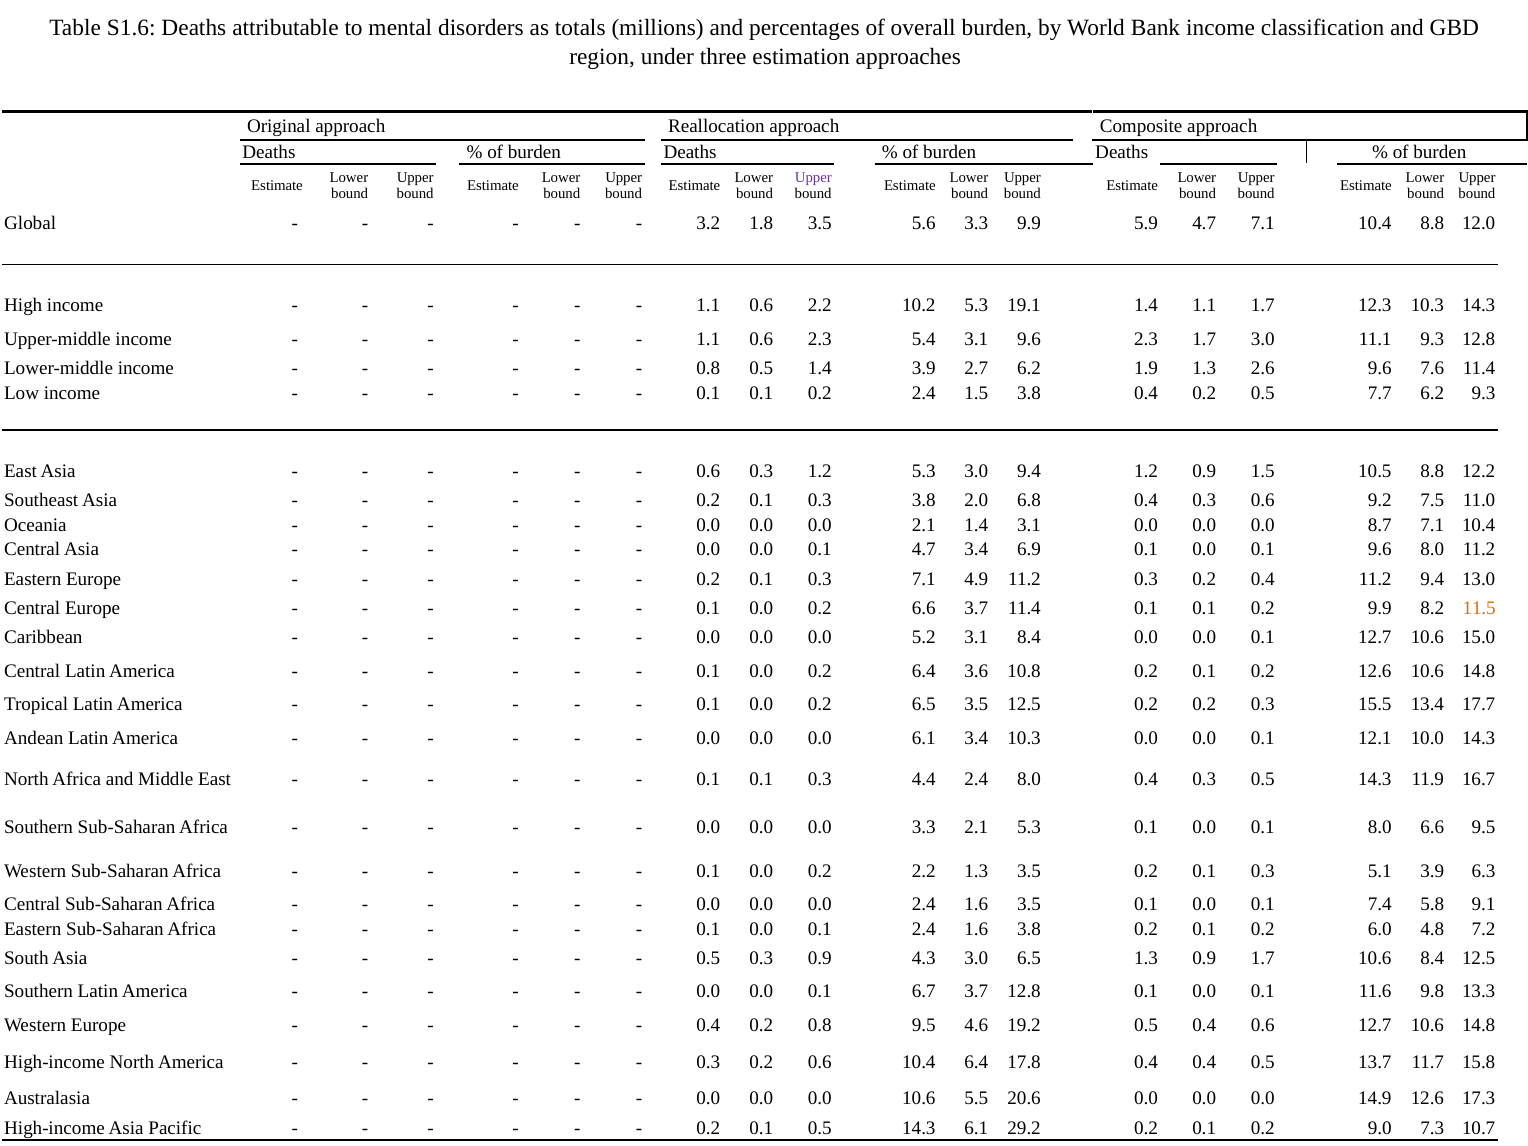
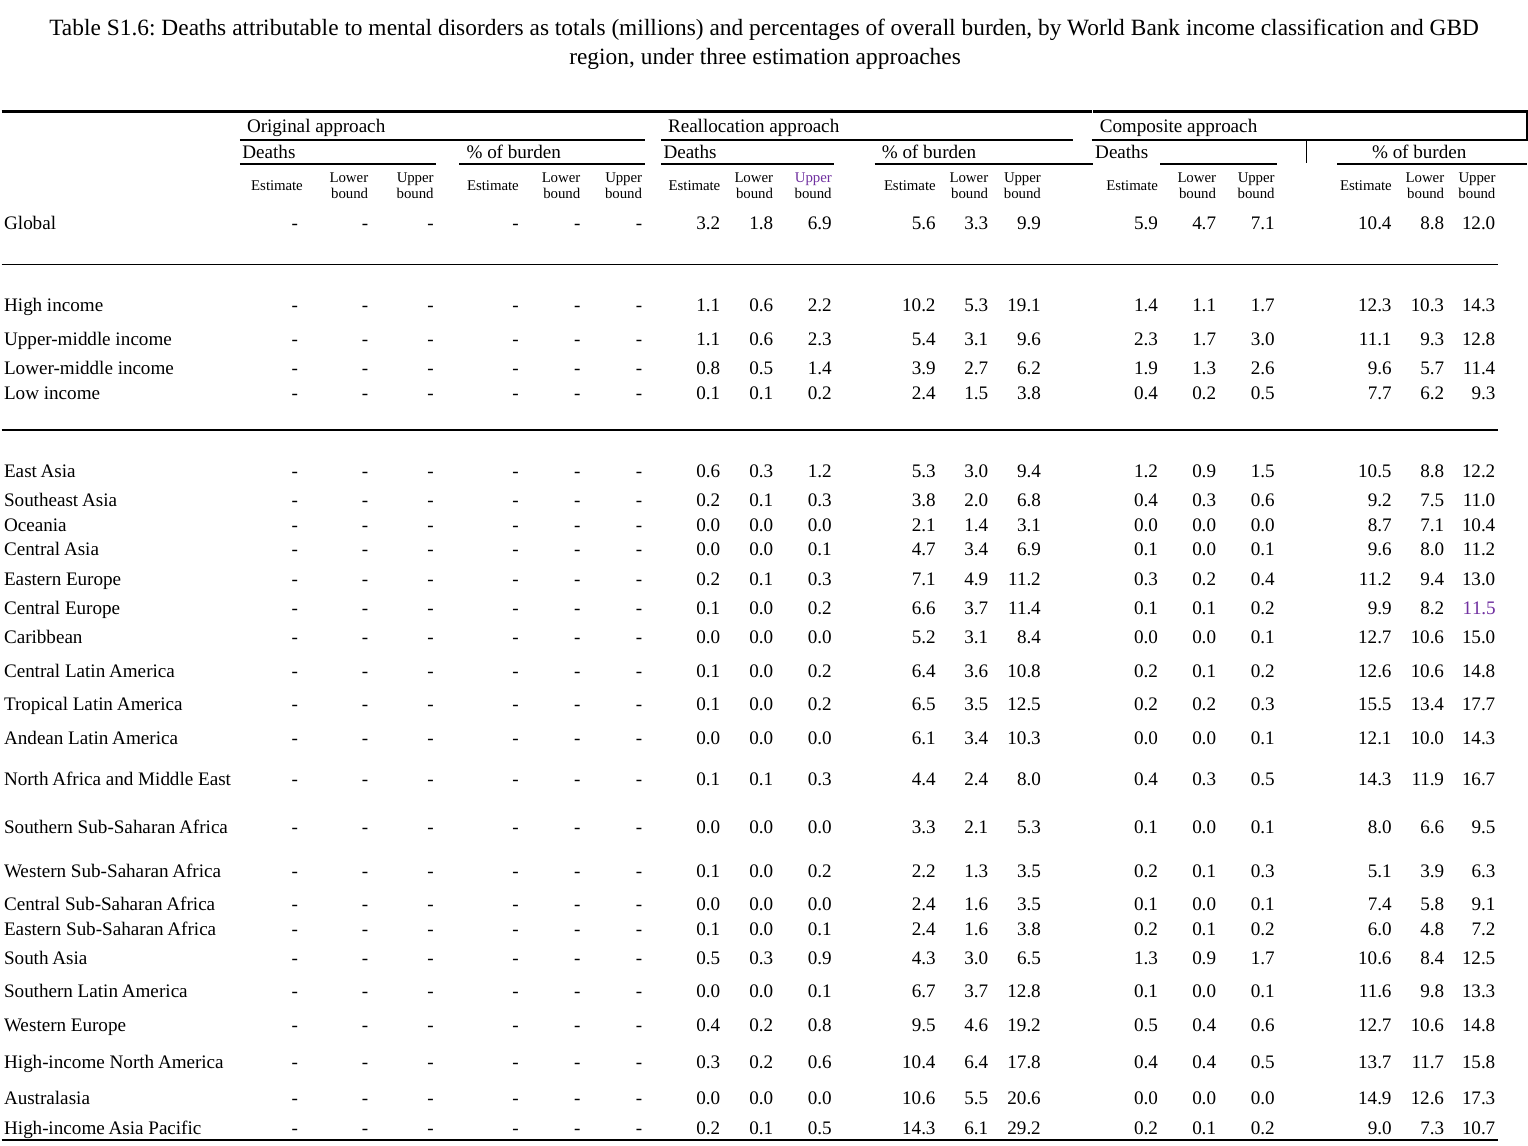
1.8 3.5: 3.5 -> 6.9
7.6: 7.6 -> 5.7
11.5 colour: orange -> purple
